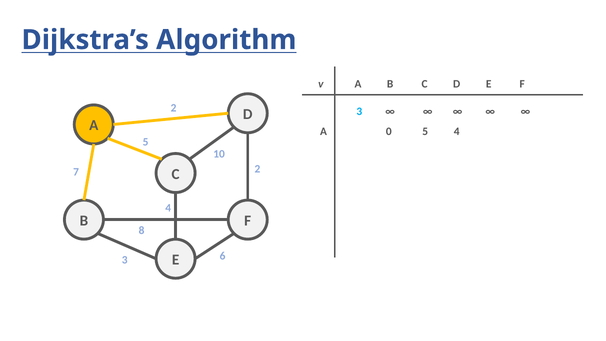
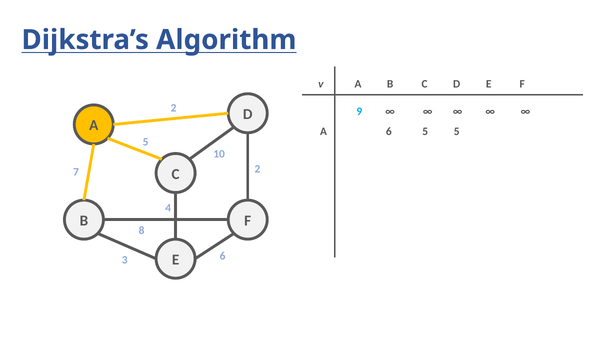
A 3: 3 -> 9
A 0: 0 -> 6
5 4: 4 -> 5
